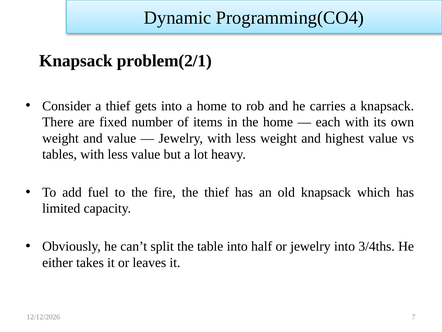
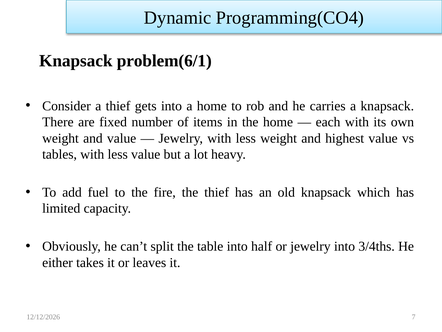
problem(2/1: problem(2/1 -> problem(6/1
